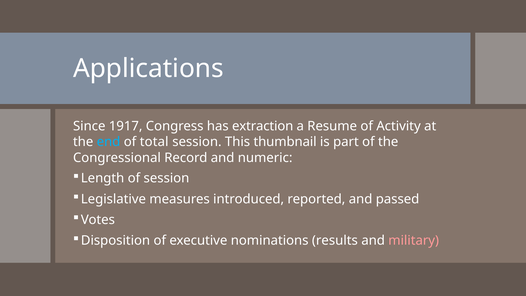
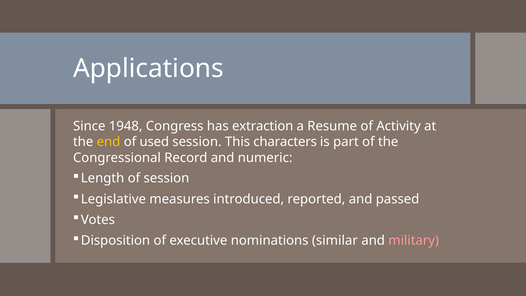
1917: 1917 -> 1948
end colour: light blue -> yellow
total: total -> used
thumbnail: thumbnail -> characters
results: results -> similar
